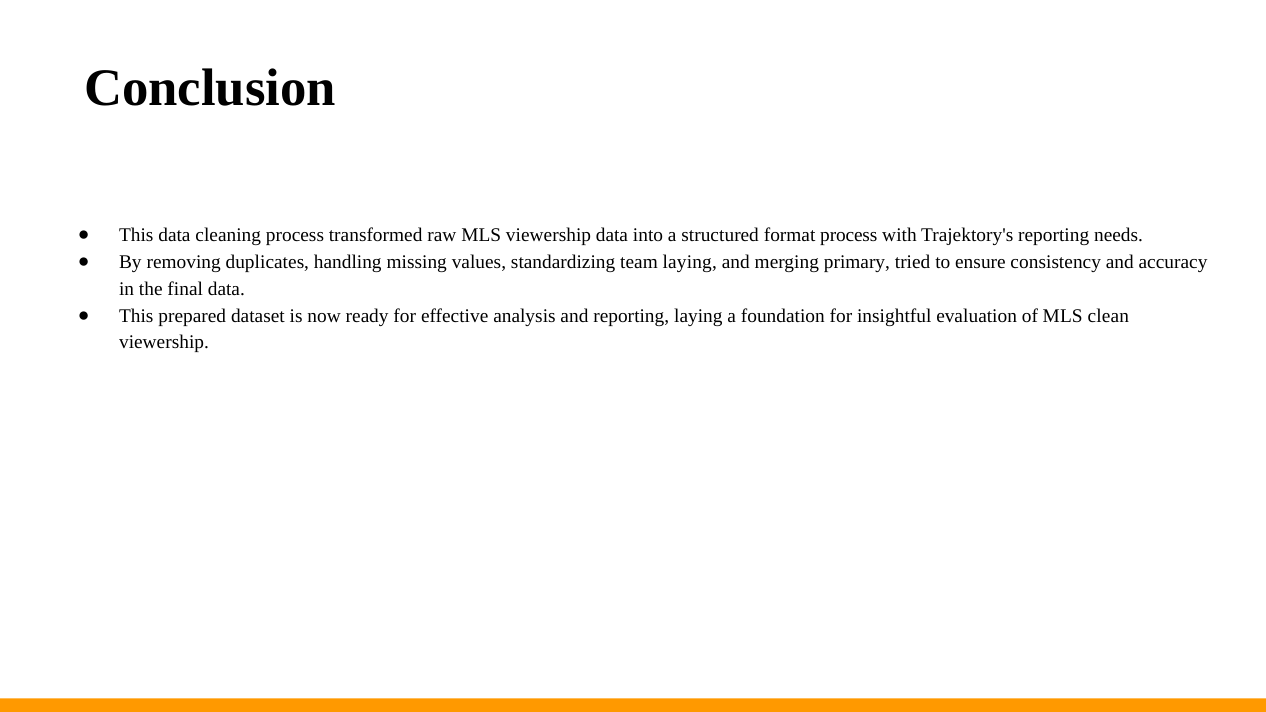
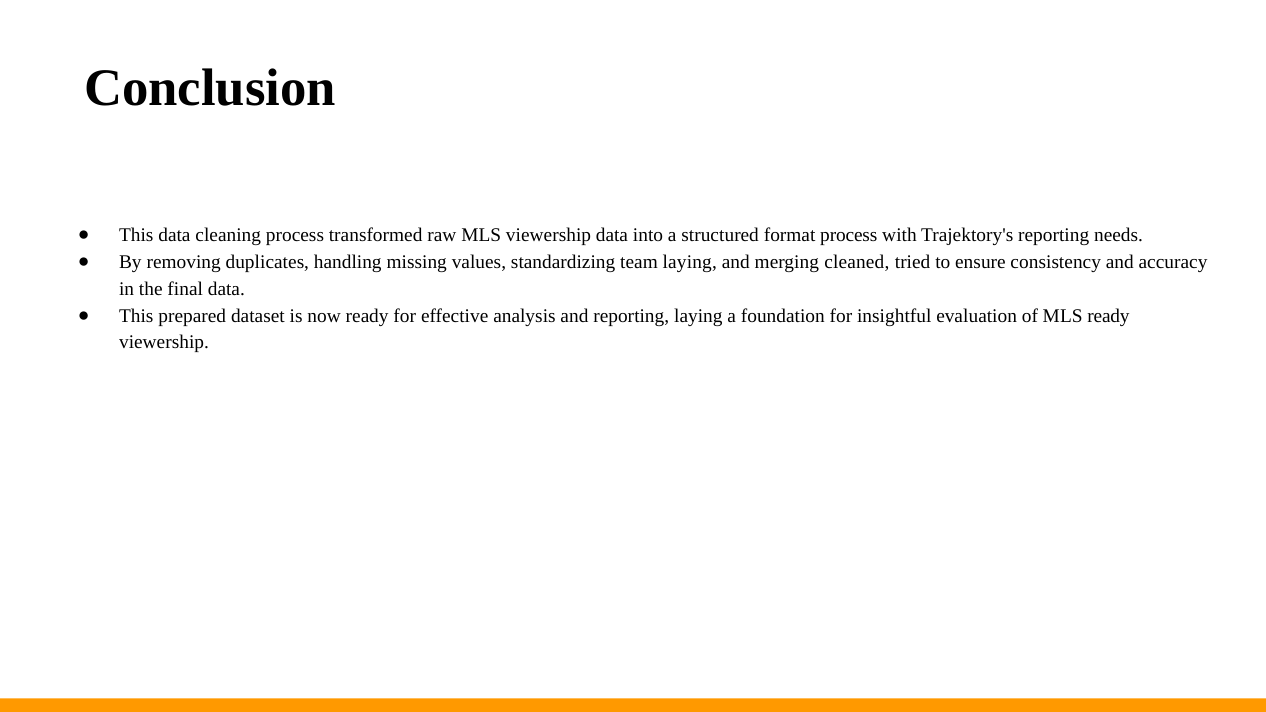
primary: primary -> cleaned
MLS clean: clean -> ready
